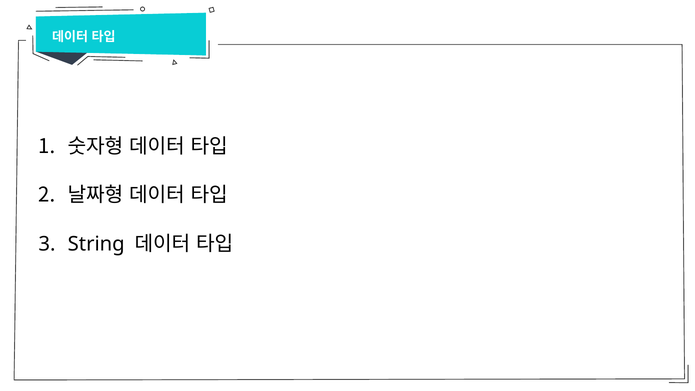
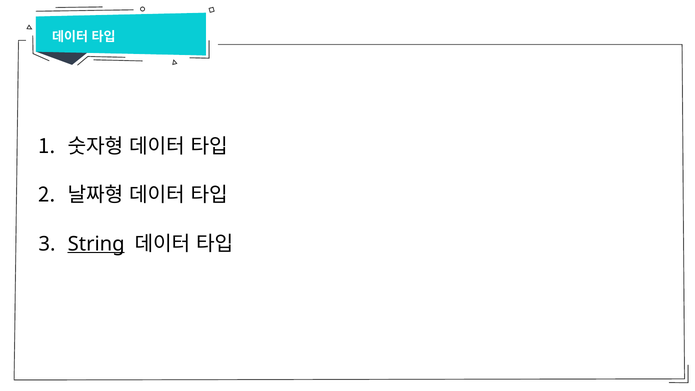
String underline: none -> present
